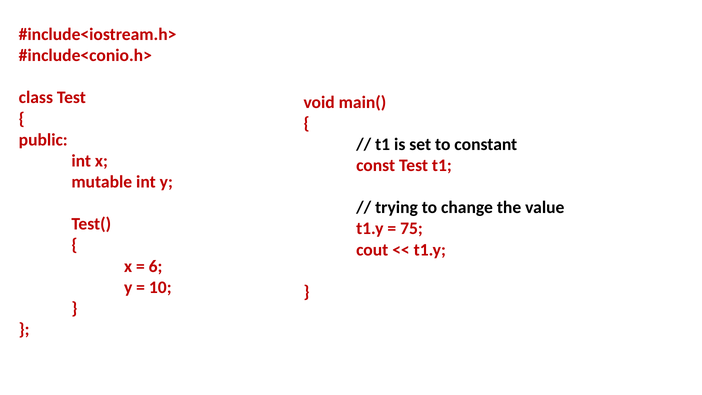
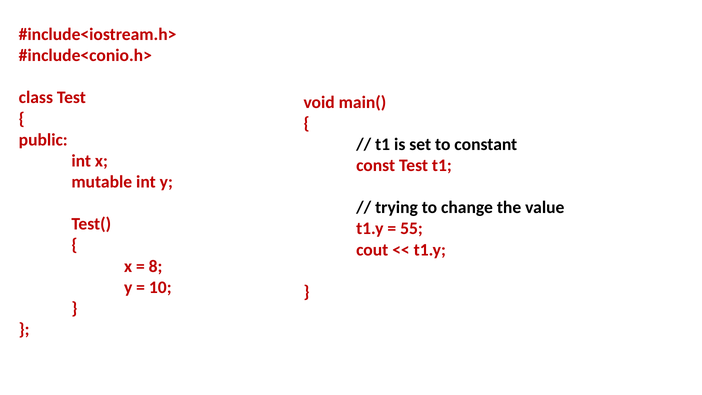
75: 75 -> 55
6: 6 -> 8
